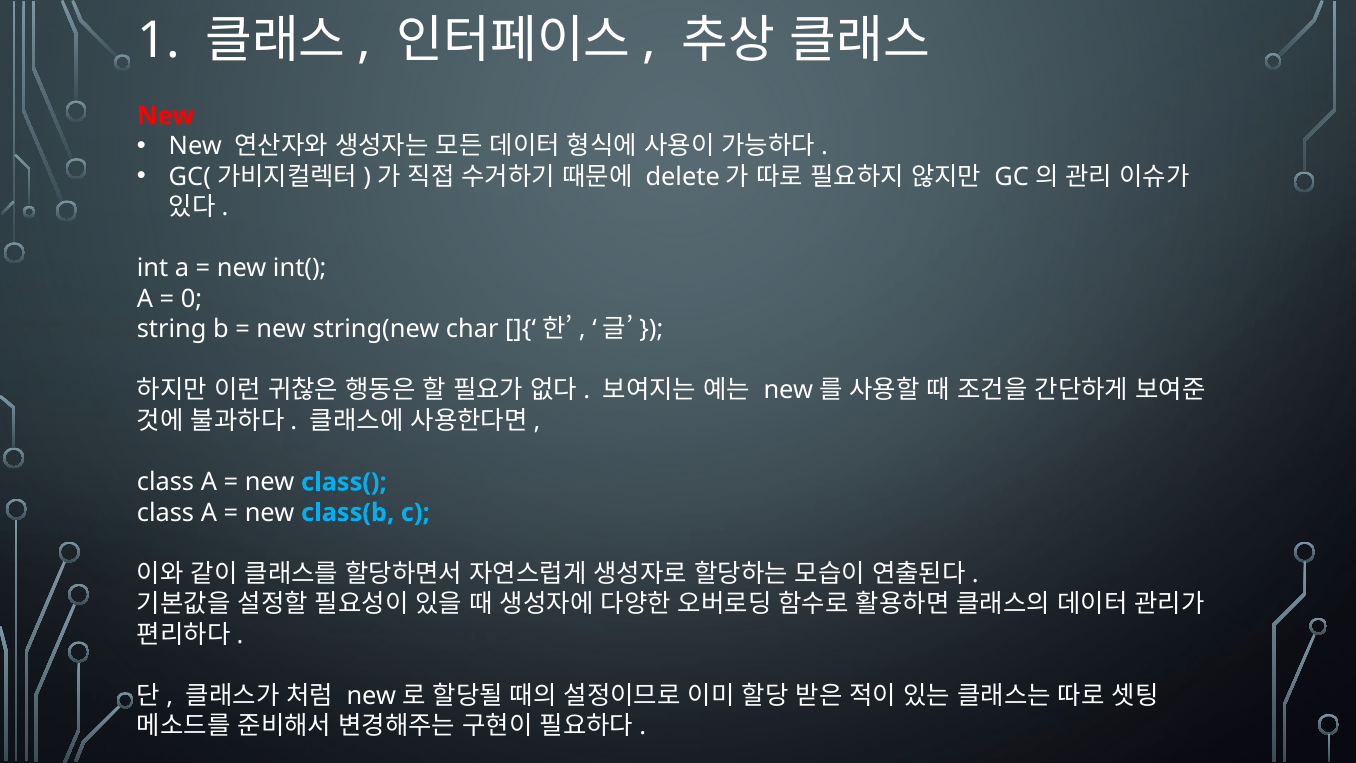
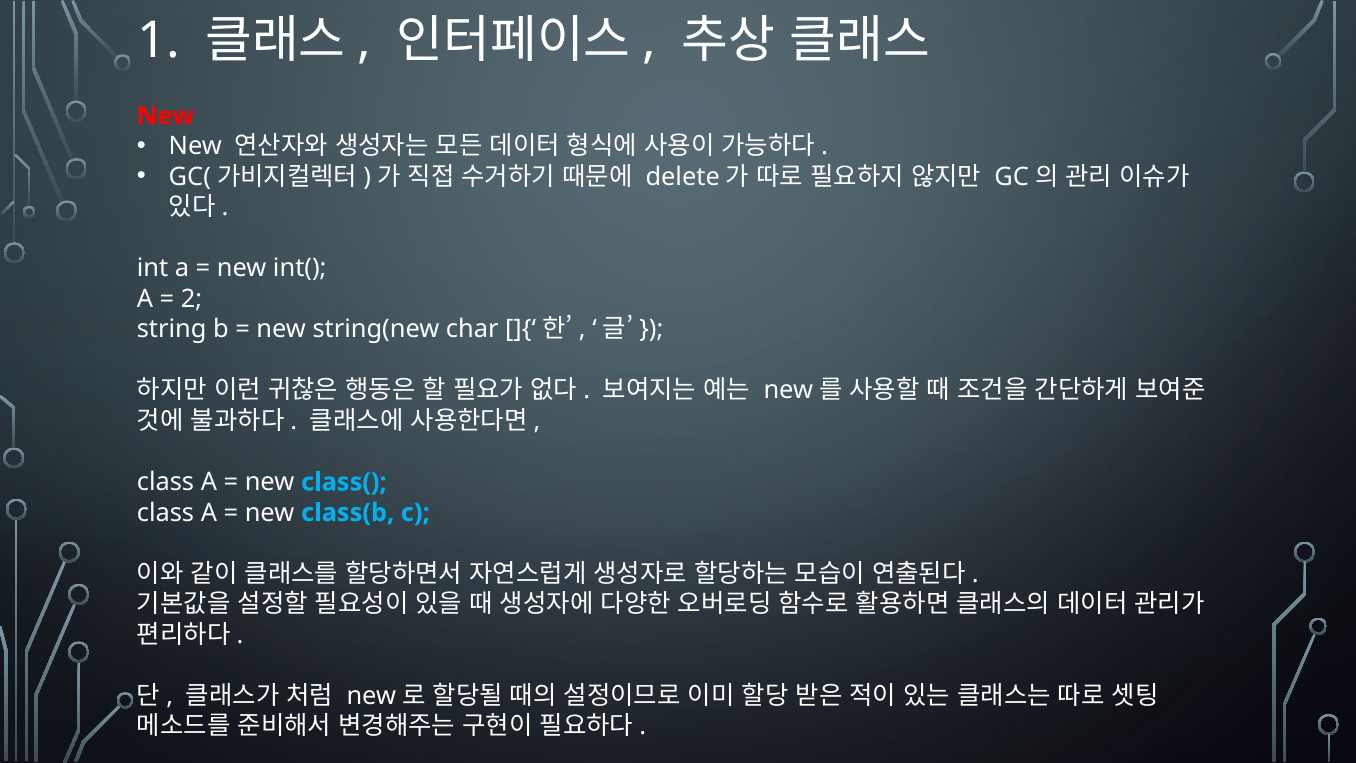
0: 0 -> 2
